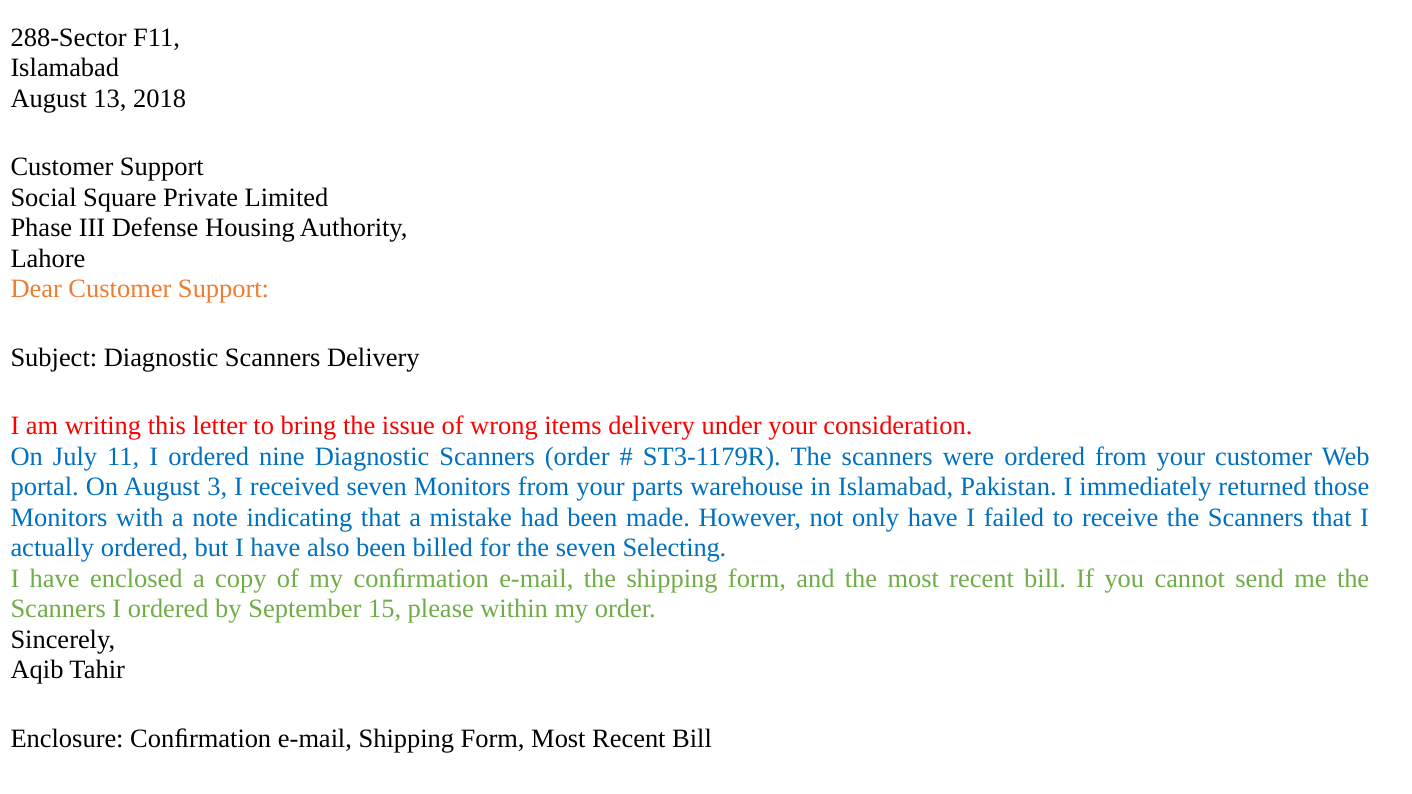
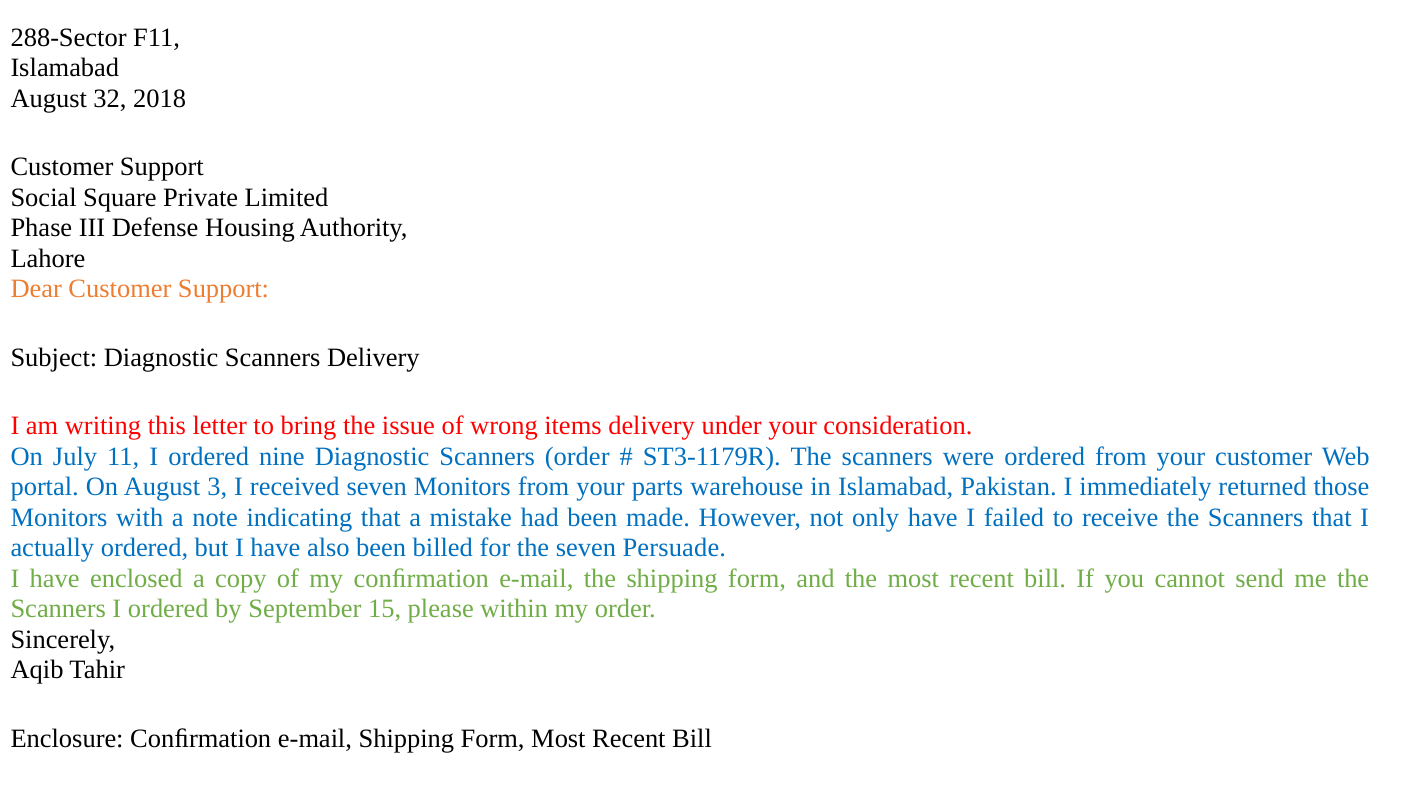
13: 13 -> 32
Selecting: Selecting -> Persuade
